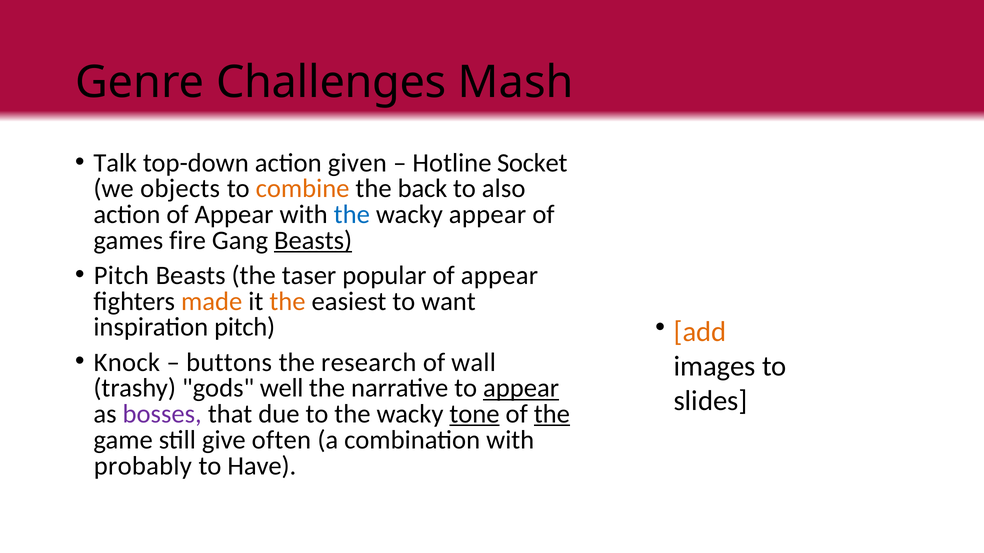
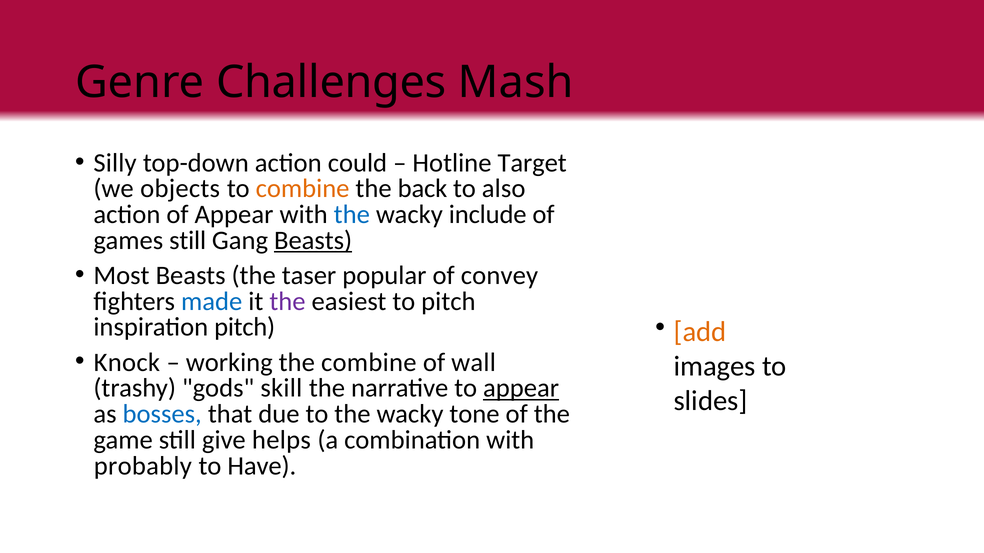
Talk: Talk -> Silly
given: given -> could
Socket: Socket -> Target
wacky appear: appear -> include
games fire: fire -> still
Pitch at (121, 276): Pitch -> Most
popular of appear: appear -> convey
made colour: orange -> blue
the at (288, 302) colour: orange -> purple
to want: want -> pitch
buttons: buttons -> working
the research: research -> combine
well: well -> skill
bosses colour: purple -> blue
tone underline: present -> none
the at (552, 414) underline: present -> none
often: often -> helps
